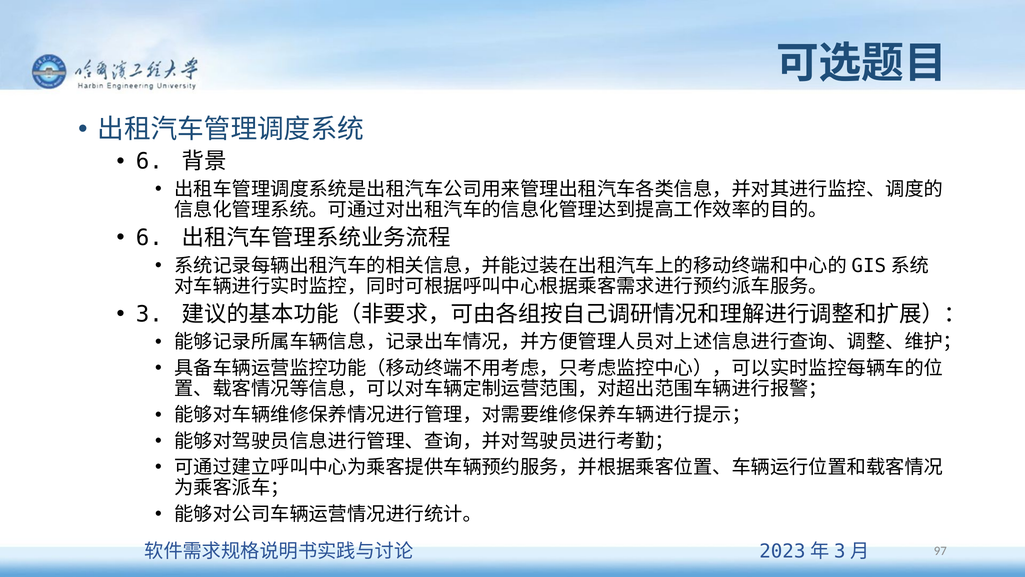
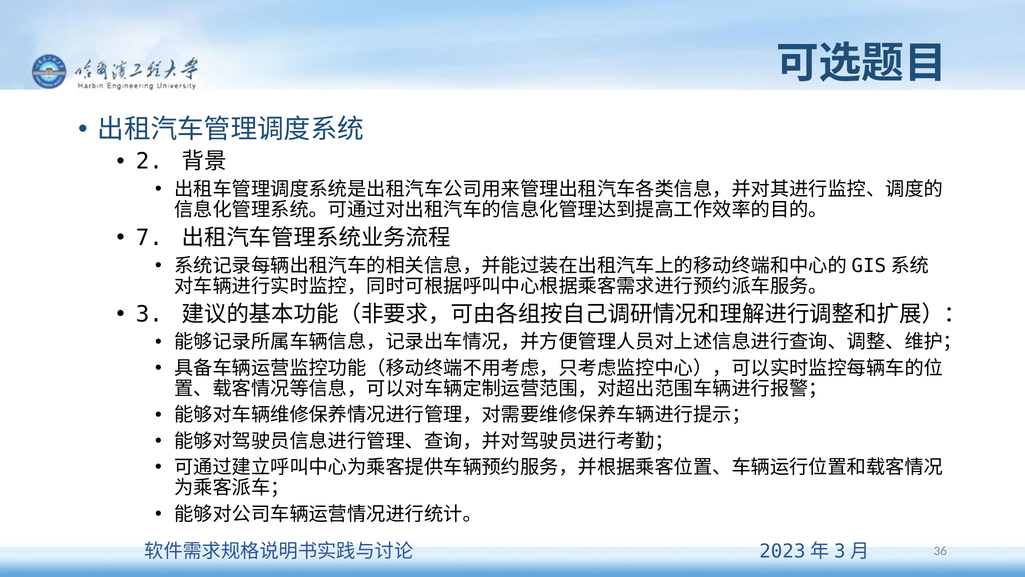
6 at (149, 161): 6 -> 2
6 at (149, 238): 6 -> 7
97: 97 -> 36
